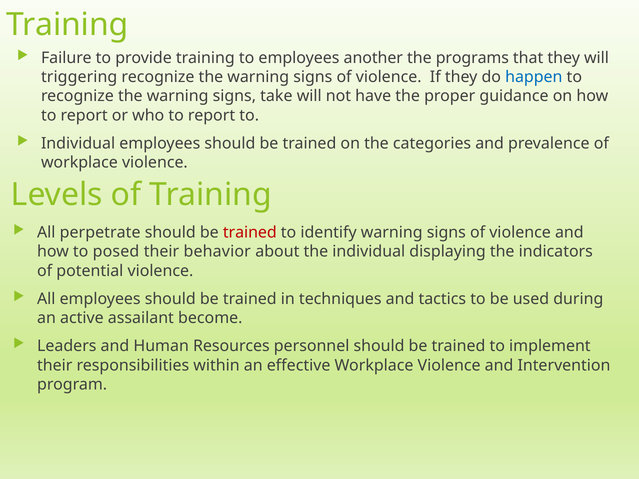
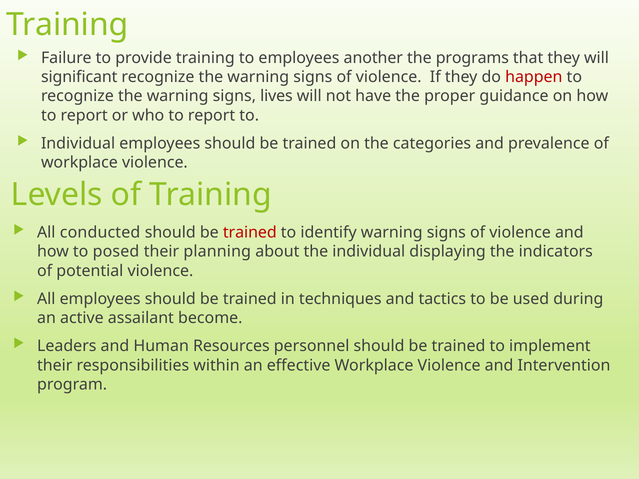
triggering: triggering -> significant
happen colour: blue -> red
take: take -> lives
perpetrate: perpetrate -> conducted
behavior: behavior -> planning
